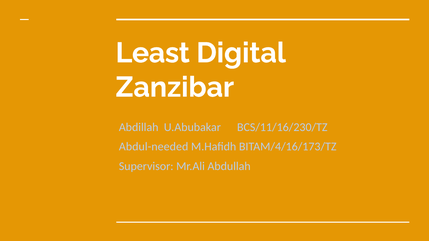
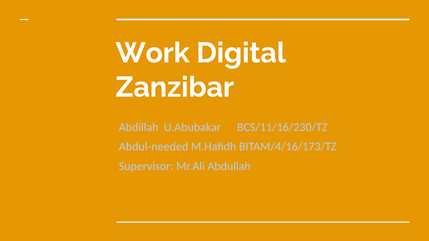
Least: Least -> Work
